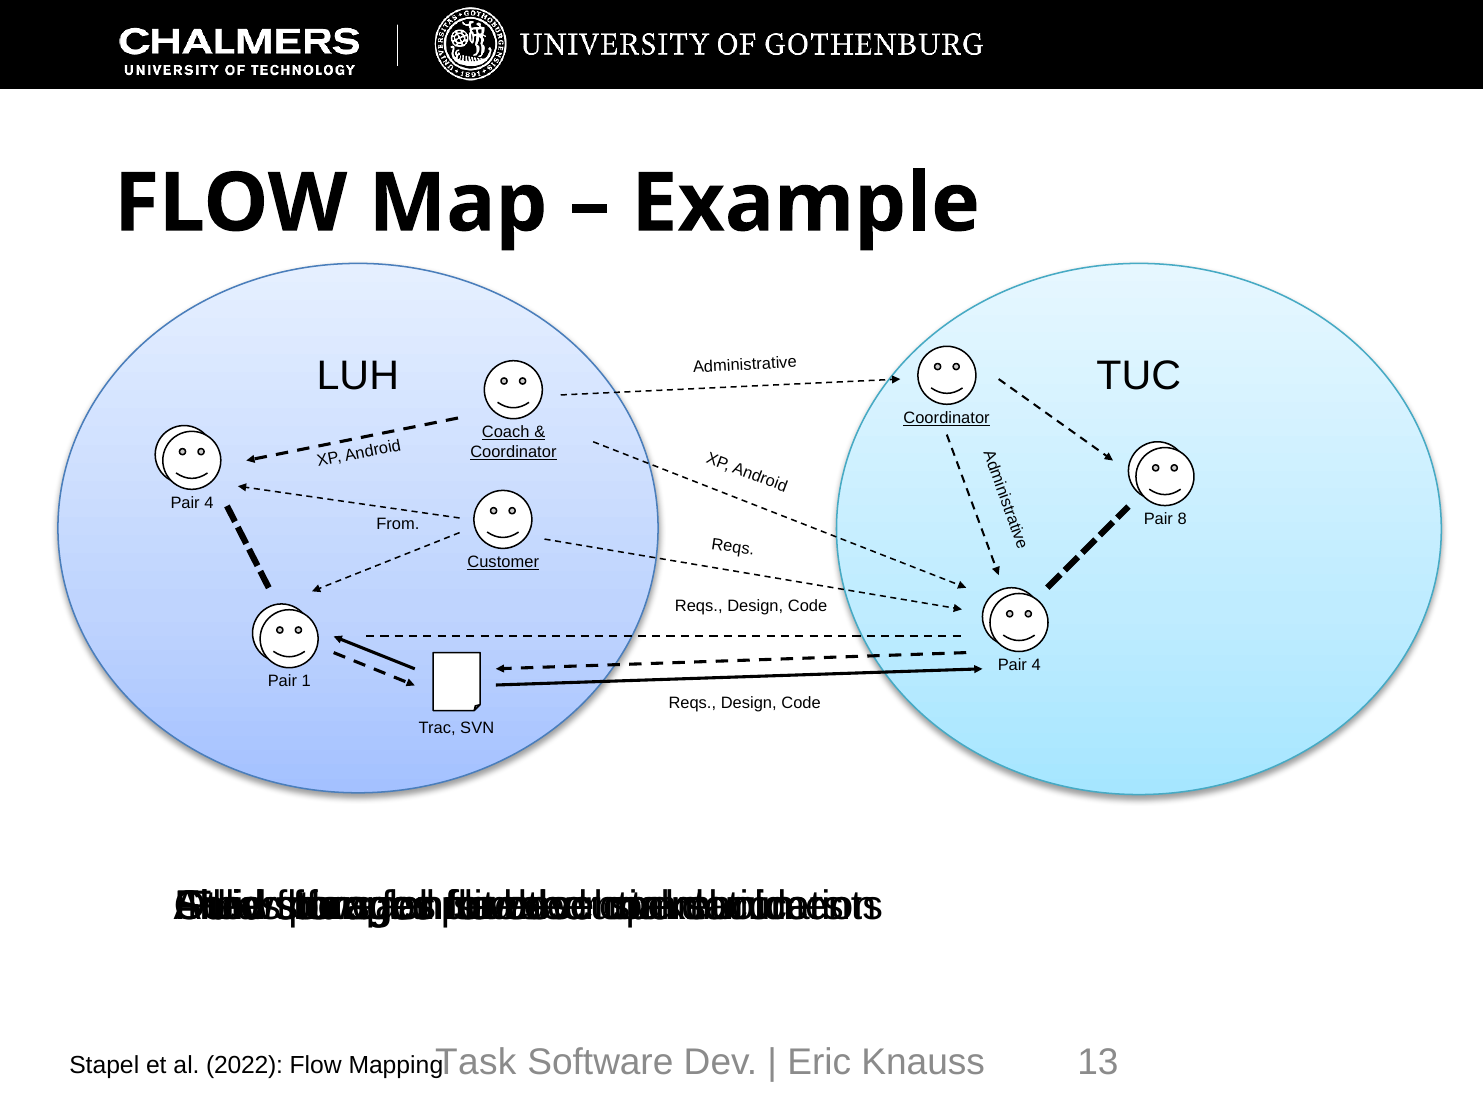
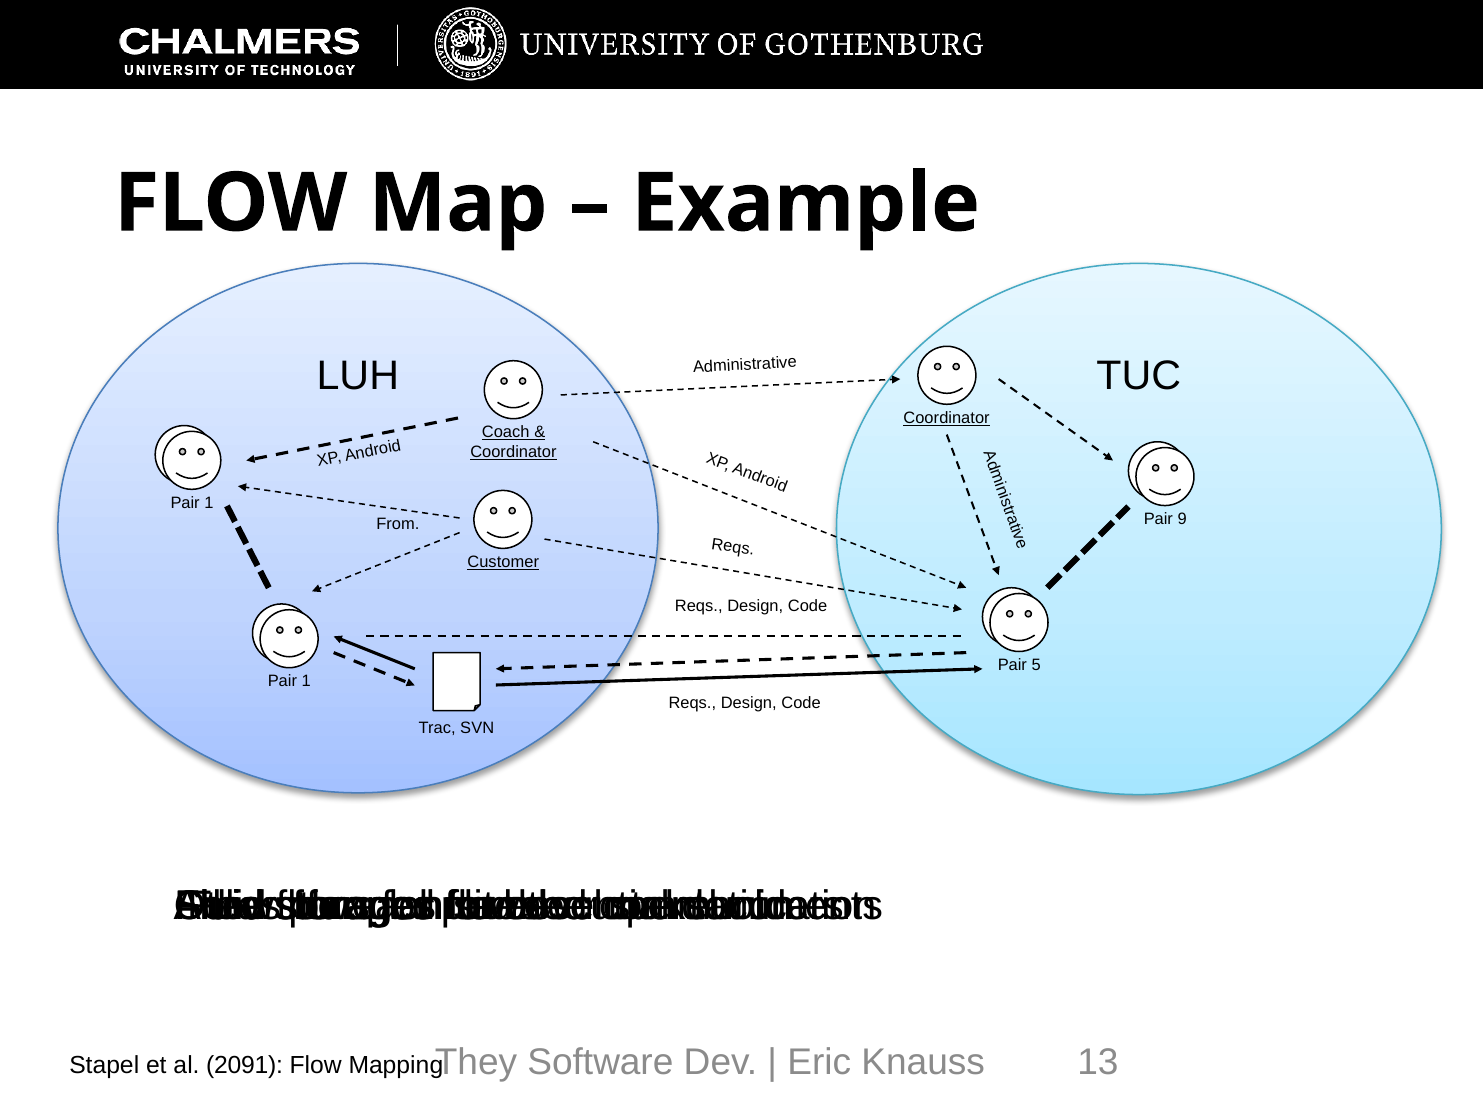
4 at (209, 503): 4 -> 1
8: 8 -> 9
4 at (1036, 665): 4 -> 5
Task: Task -> They
2022: 2022 -> 2091
